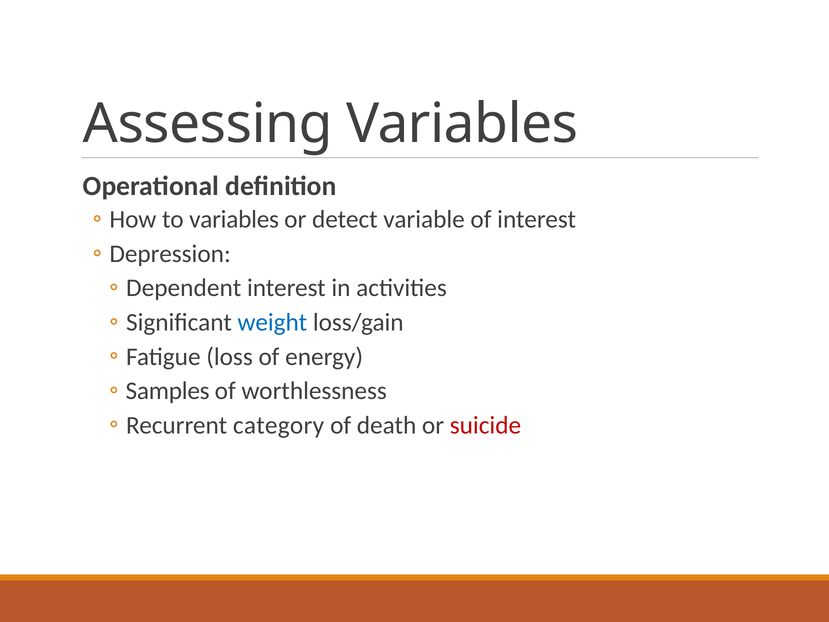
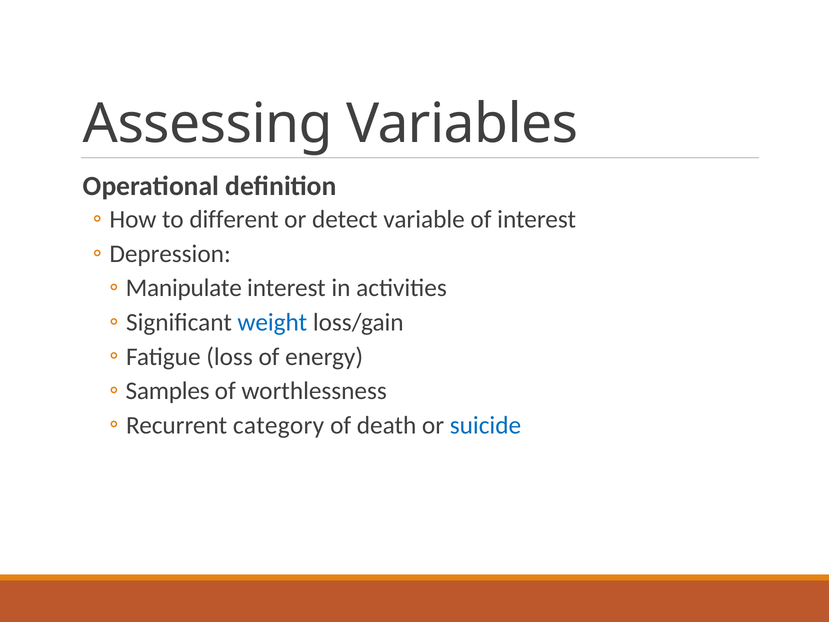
to variables: variables -> different
Dependent: Dependent -> Manipulate
suicide colour: red -> blue
